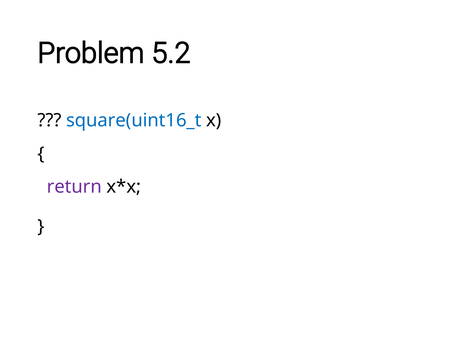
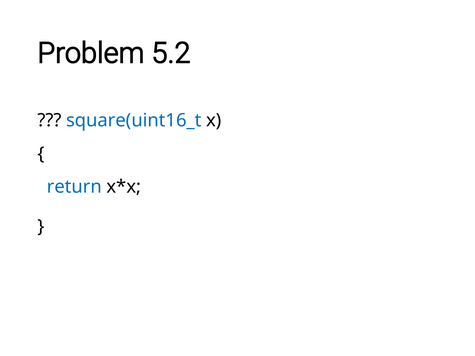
return colour: purple -> blue
